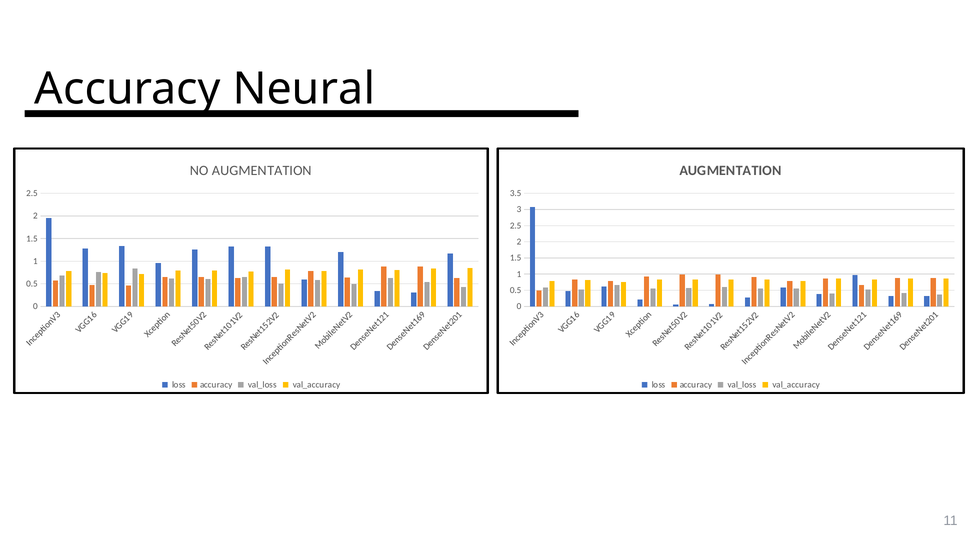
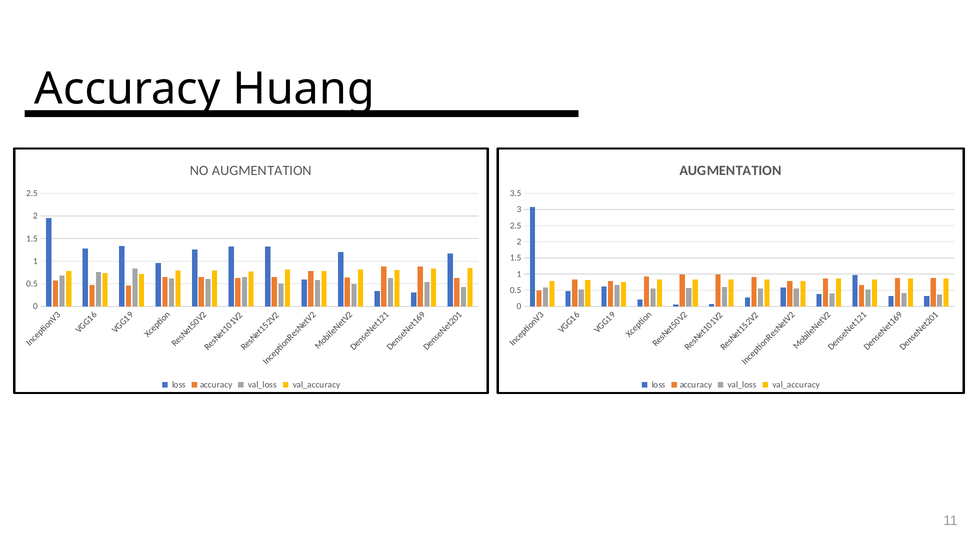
Neural: Neural -> Huang
